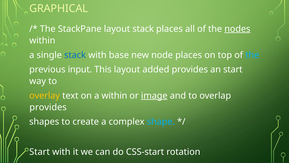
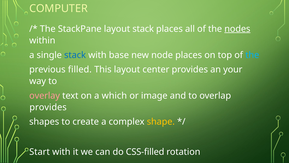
GRAPHICAL: GRAPHICAL -> COMPUTER
input: input -> filled
added: added -> center
an start: start -> your
overlay colour: yellow -> pink
a within: within -> which
image underline: present -> none
shape colour: light blue -> yellow
CSS-start: CSS-start -> CSS-filled
